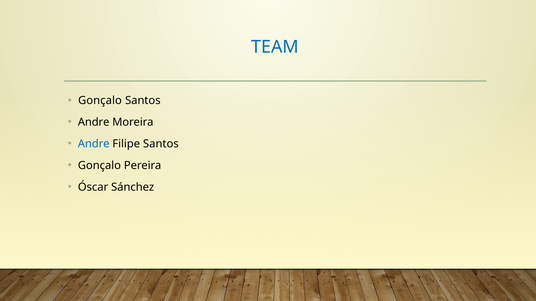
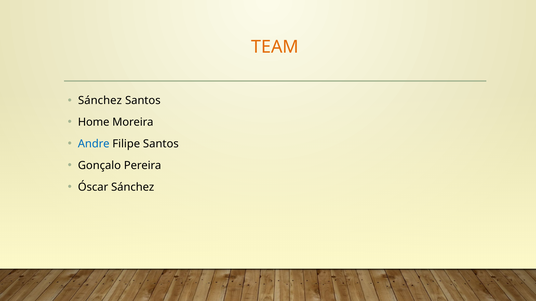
TEAM colour: blue -> orange
Gonçalo at (100, 101): Gonçalo -> Sánchez
Andre at (94, 122): Andre -> Home
